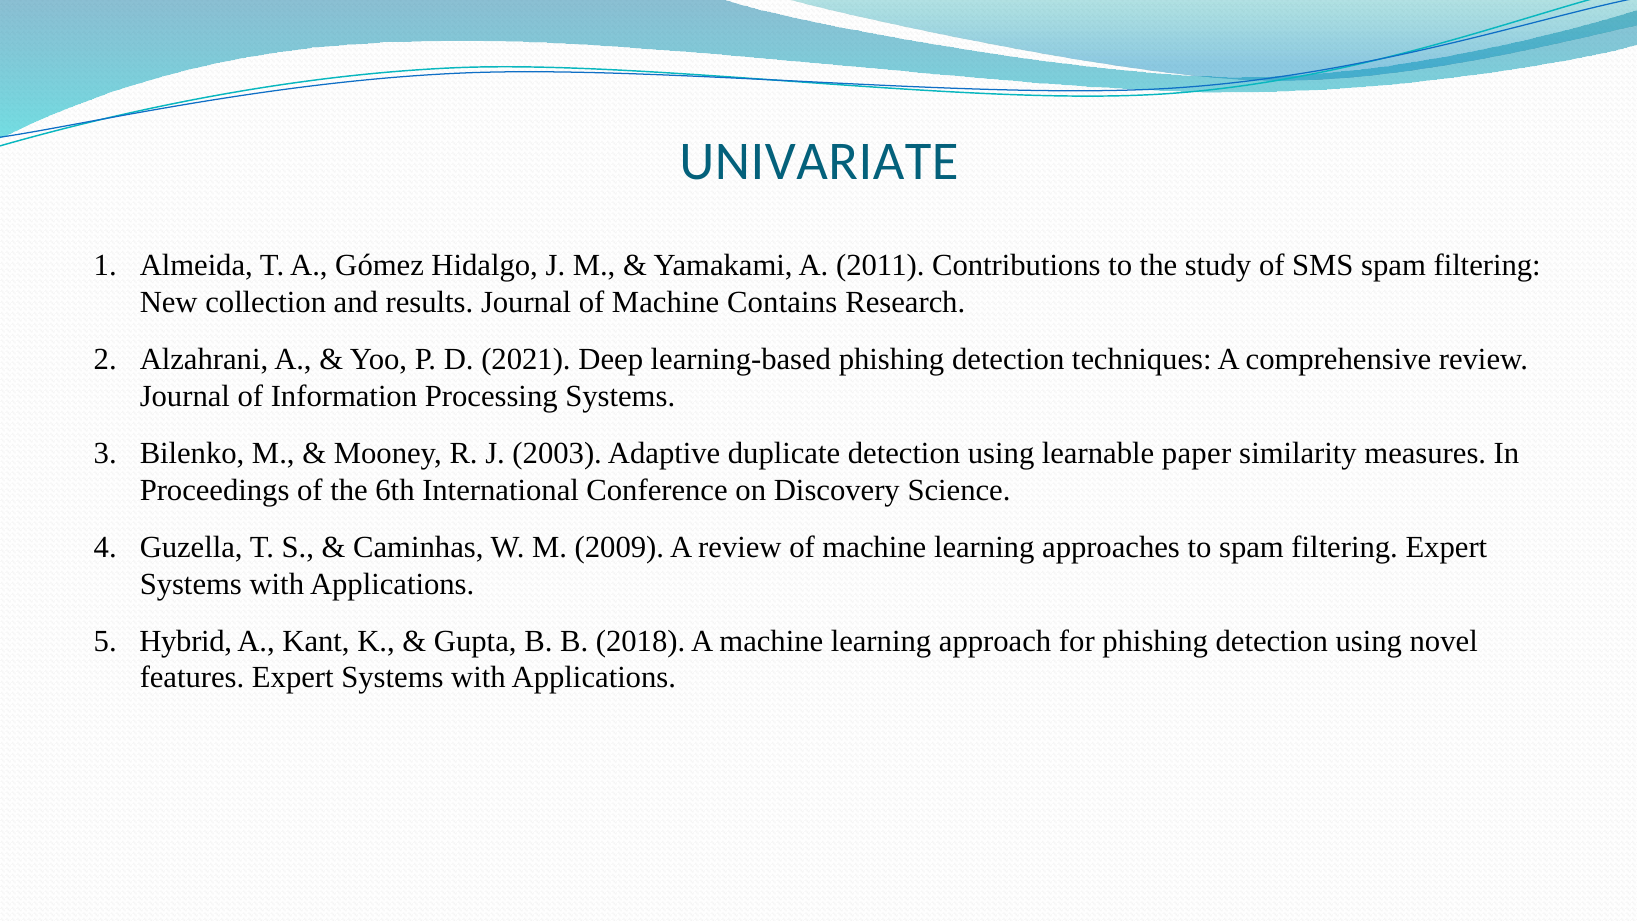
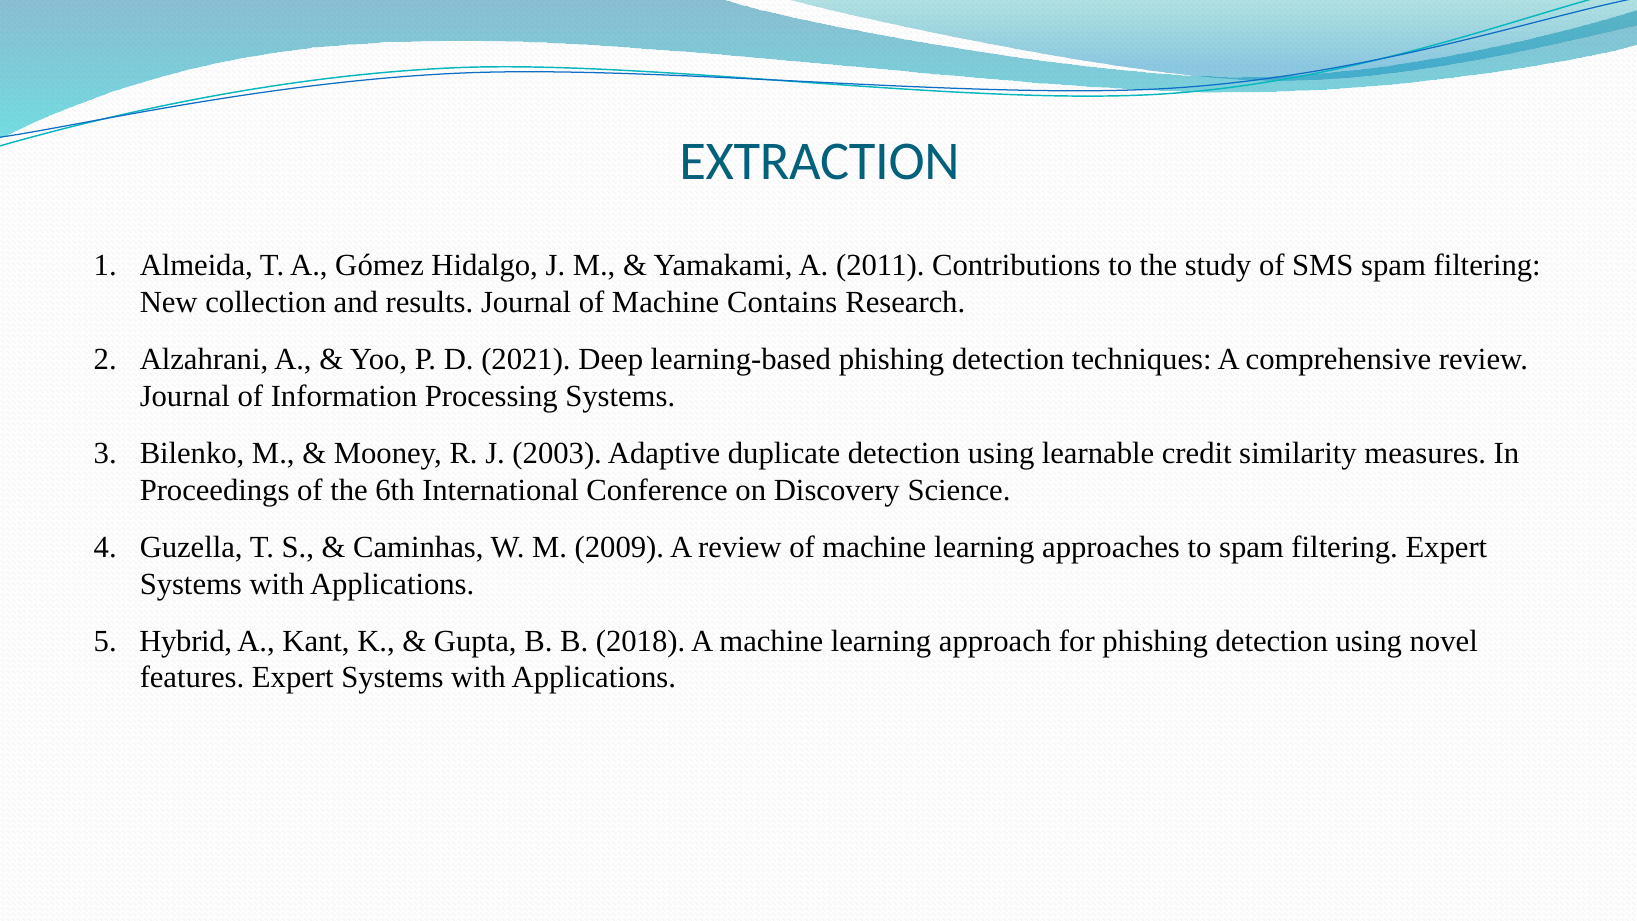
UNIVARIATE: UNIVARIATE -> EXTRACTION
paper: paper -> credit
